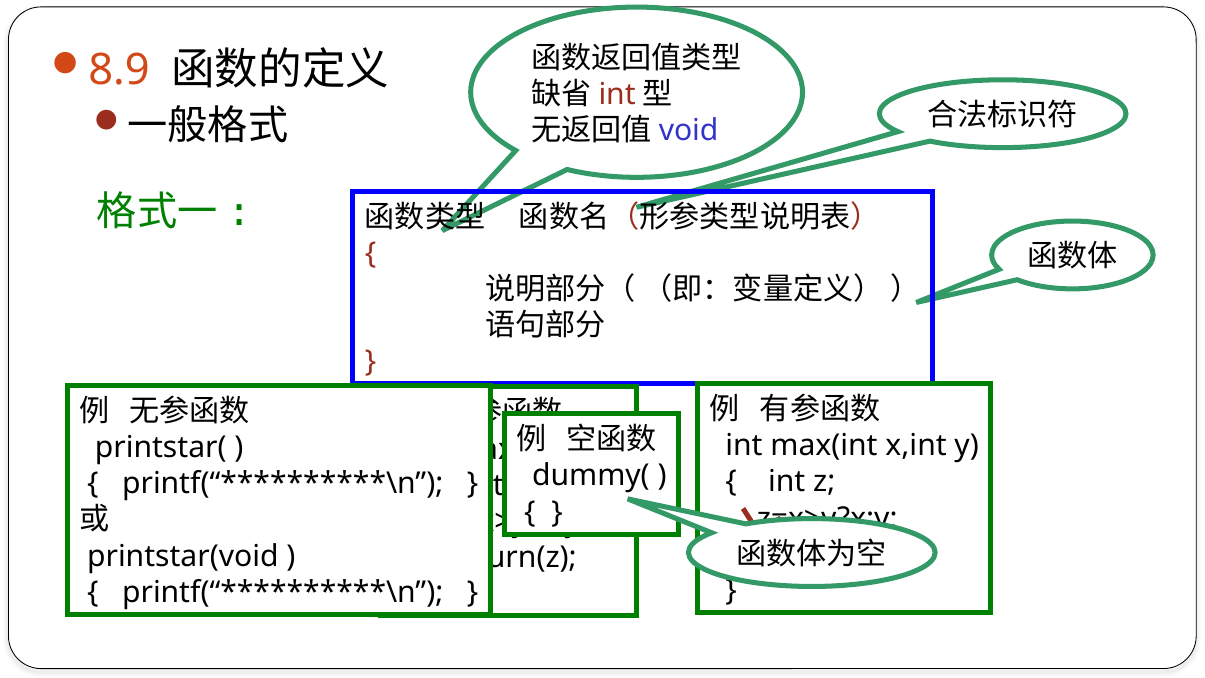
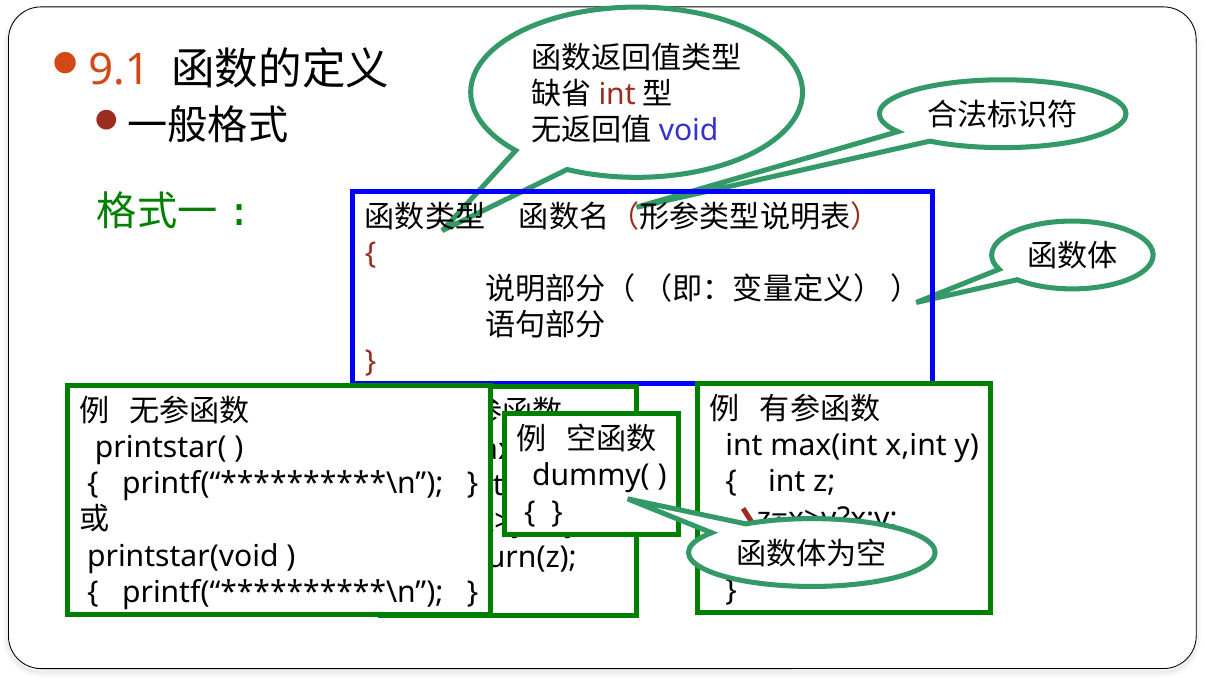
8.9: 8.9 -> 9.1
